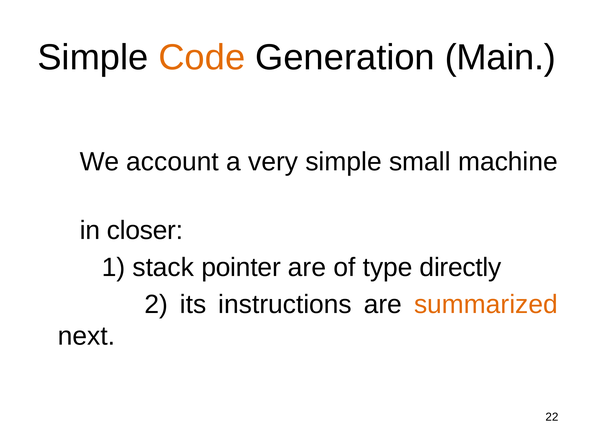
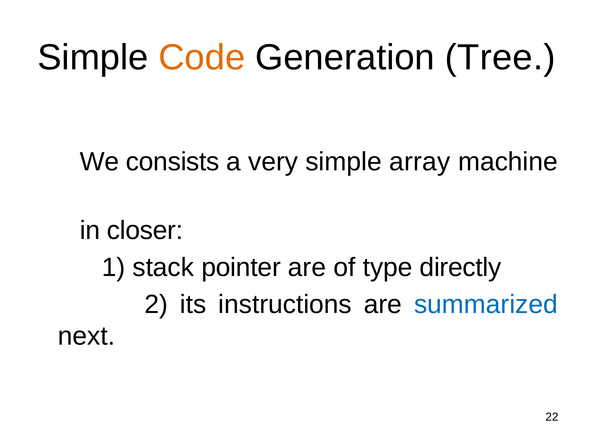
Main: Main -> Tree
account: account -> consists
small: small -> array
summarized colour: orange -> blue
